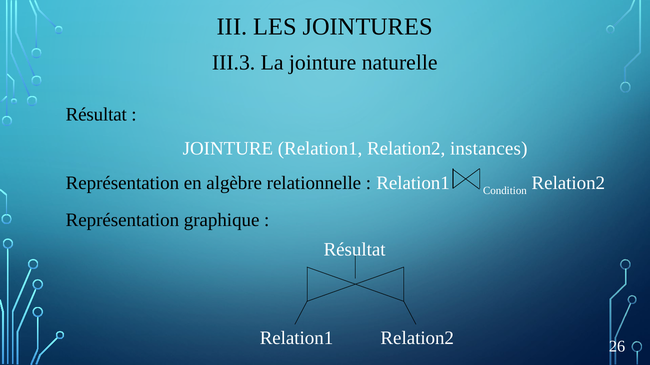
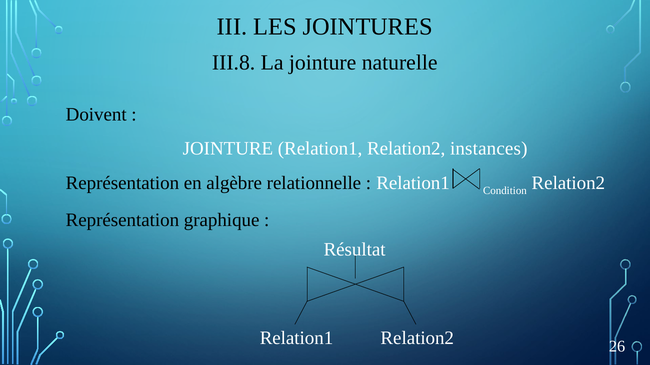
III.3: III.3 -> III.8
Résultat at (96, 115): Résultat -> Doivent
